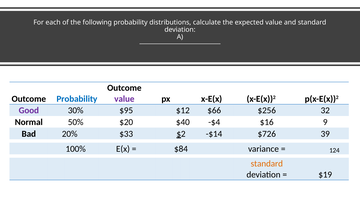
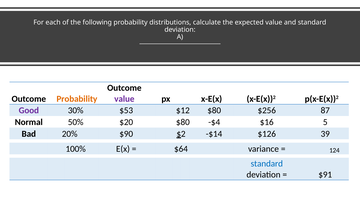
Probability at (77, 99) colour: blue -> orange
$95: $95 -> $53
$12 $66: $66 -> $80
32: 32 -> 87
$20 $40: $40 -> $80
9: 9 -> 5
$33: $33 -> $90
$726: $726 -> $126
$84: $84 -> $64
standard at (267, 163) colour: orange -> blue
$19: $19 -> $91
